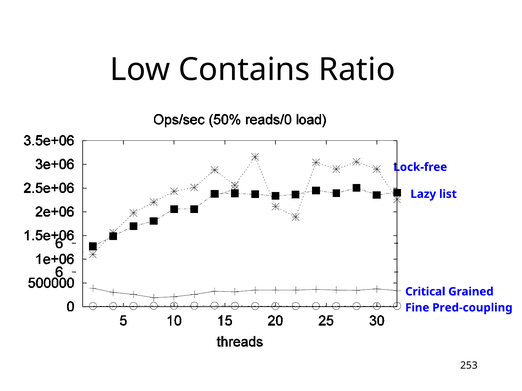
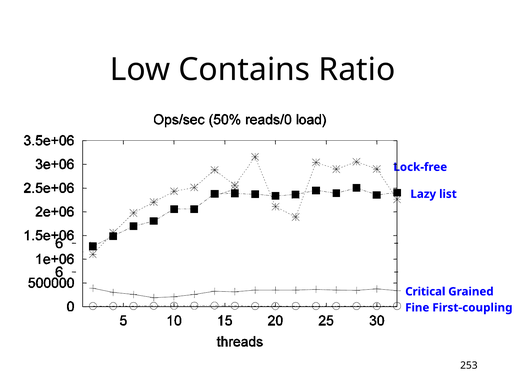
Pred-coupling: Pred-coupling -> First-coupling
